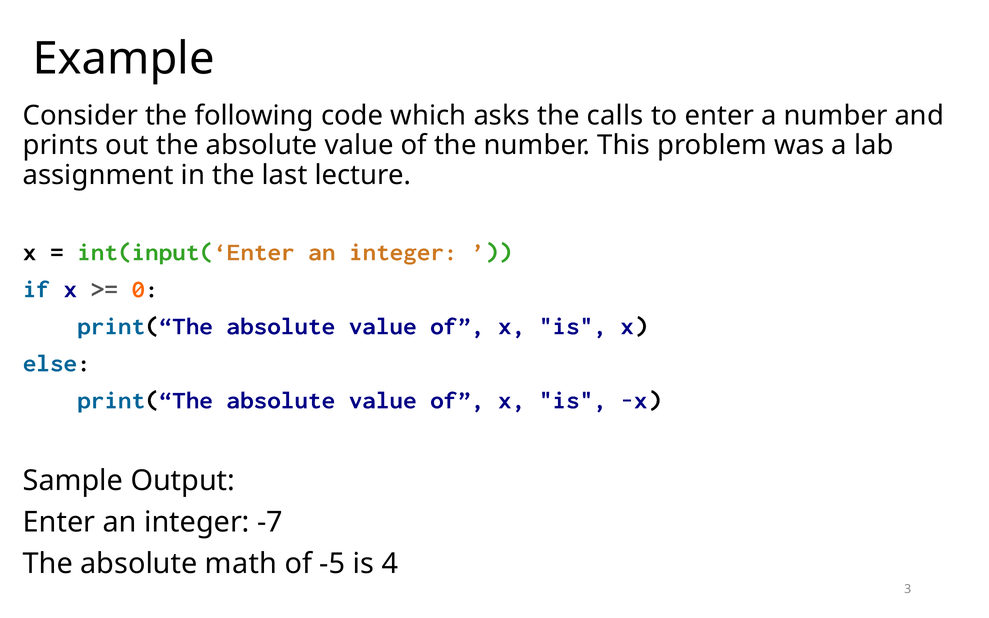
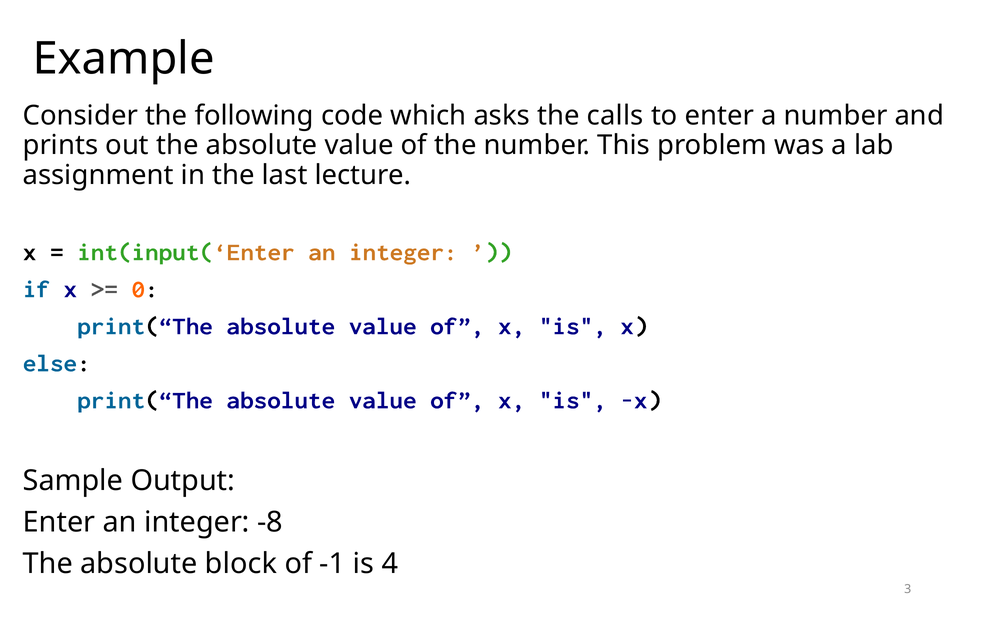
-7: -7 -> -8
math: math -> block
-5: -5 -> -1
